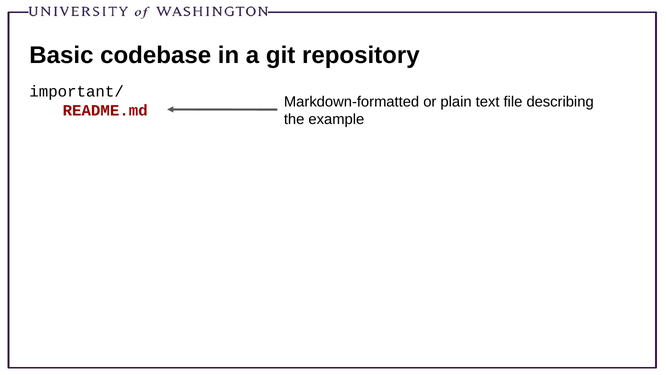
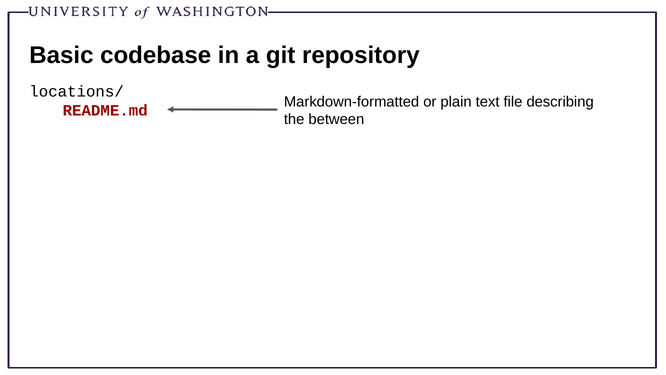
important/: important/ -> locations/
example: example -> between
